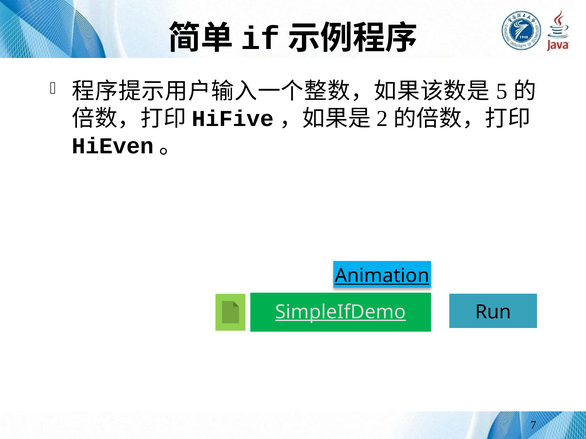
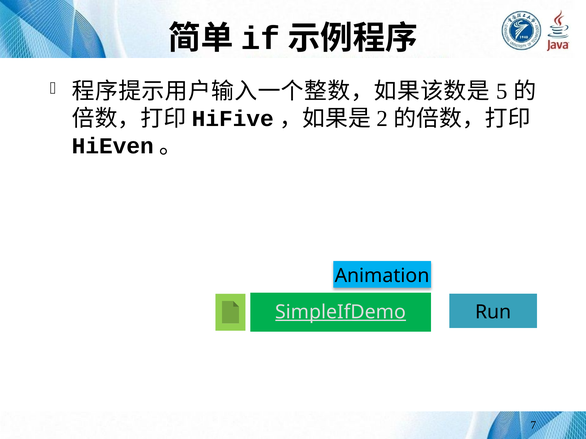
Animation underline: present -> none
